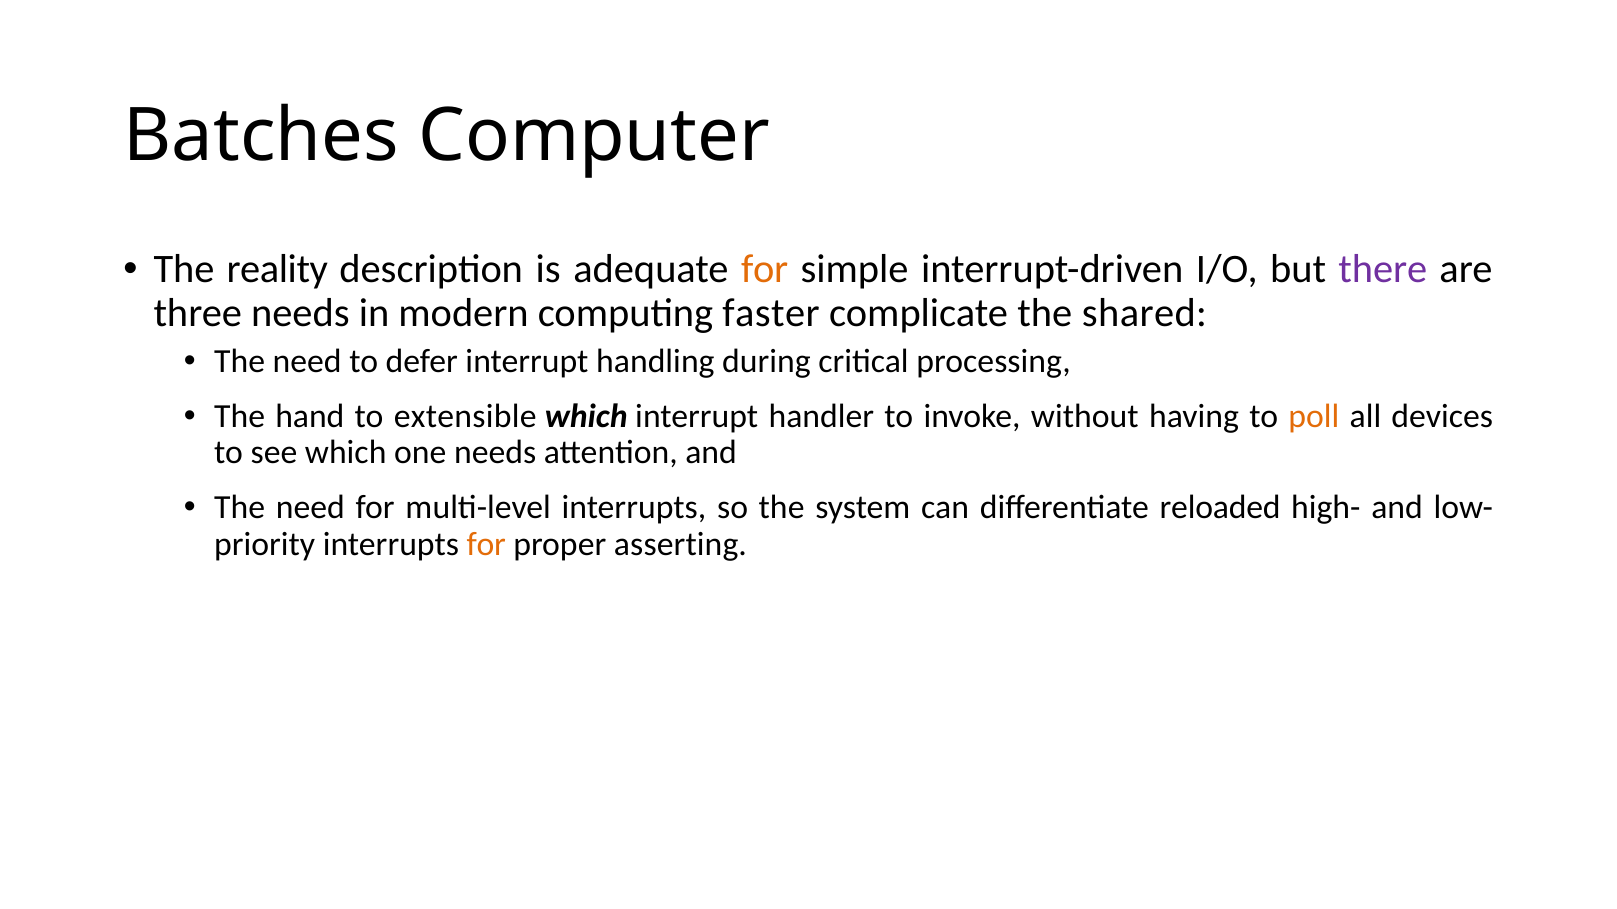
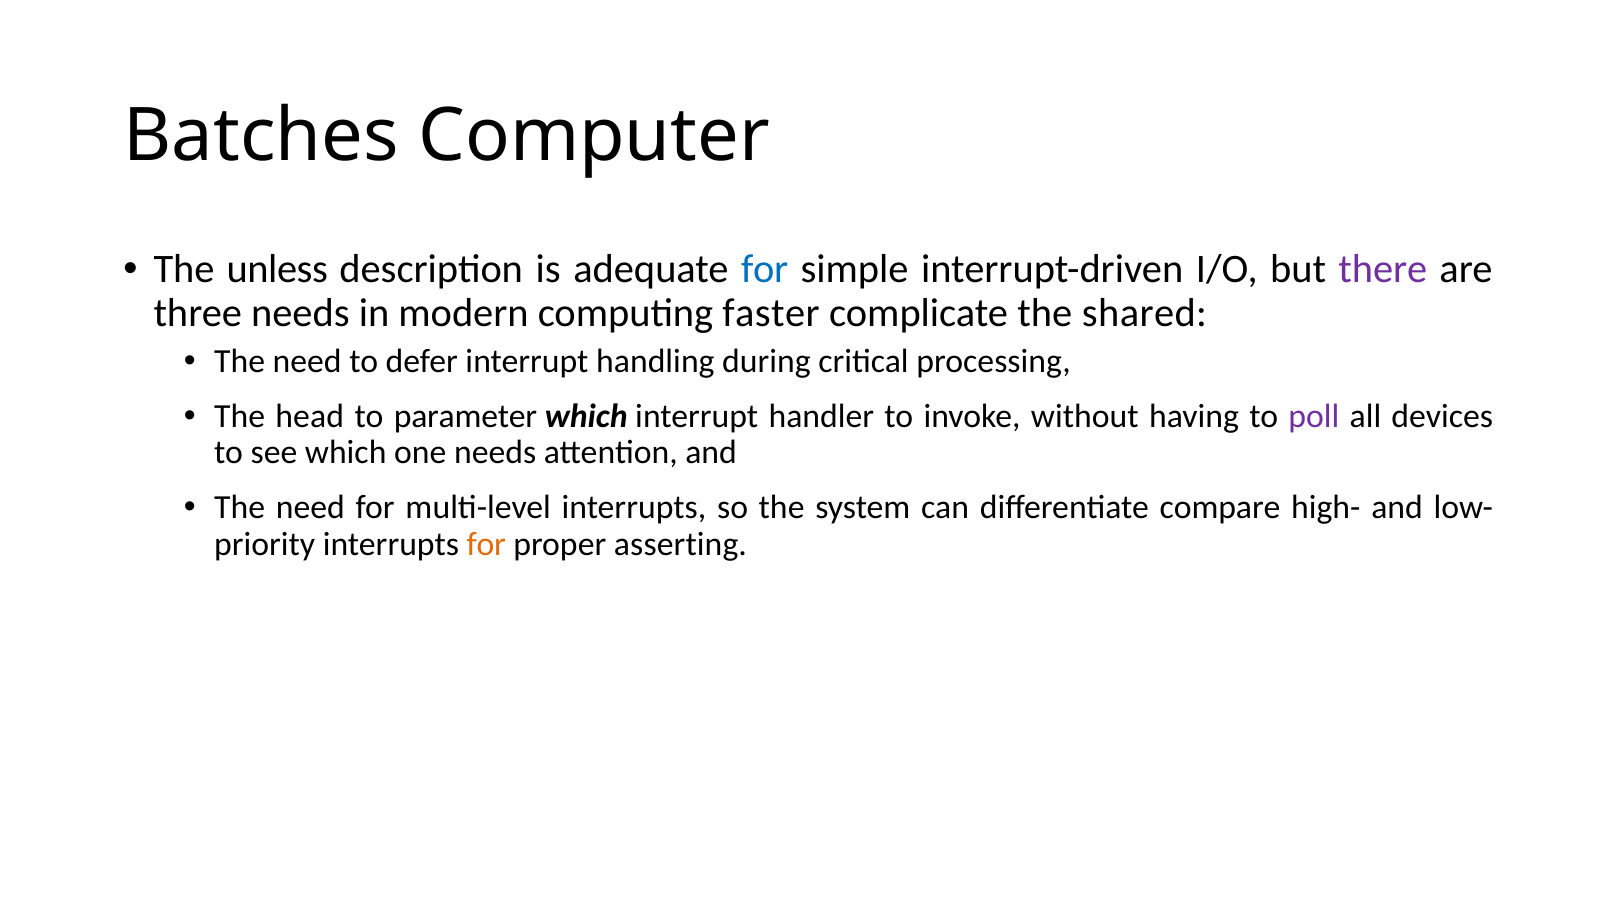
reality: reality -> unless
for at (765, 270) colour: orange -> blue
hand: hand -> head
extensible: extensible -> parameter
poll colour: orange -> purple
reloaded: reloaded -> compare
